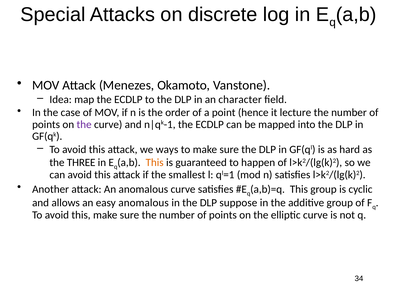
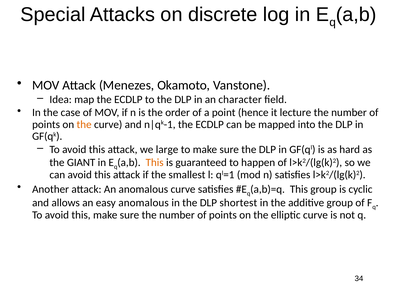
the at (84, 124) colour: purple -> orange
ways: ways -> large
THREE: THREE -> GIANT
suppose: suppose -> shortest
